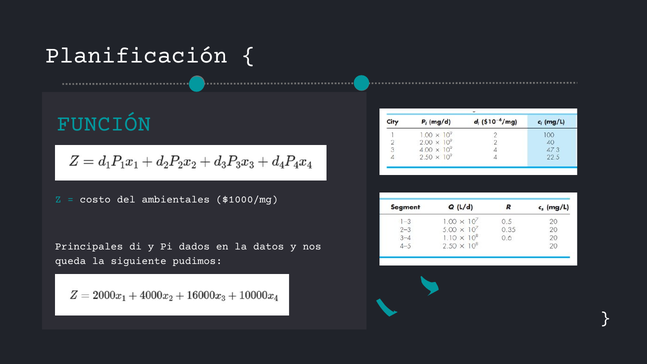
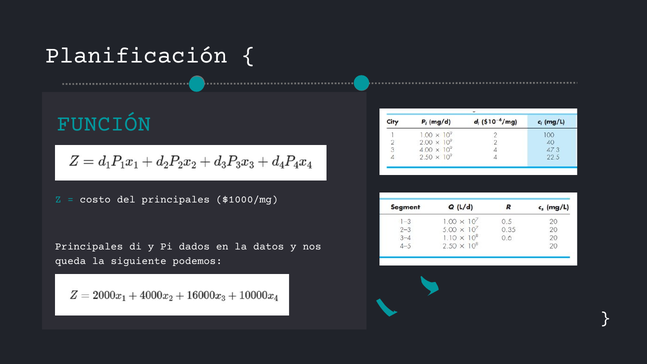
del ambientales: ambientales -> principales
pudimos: pudimos -> podemos
